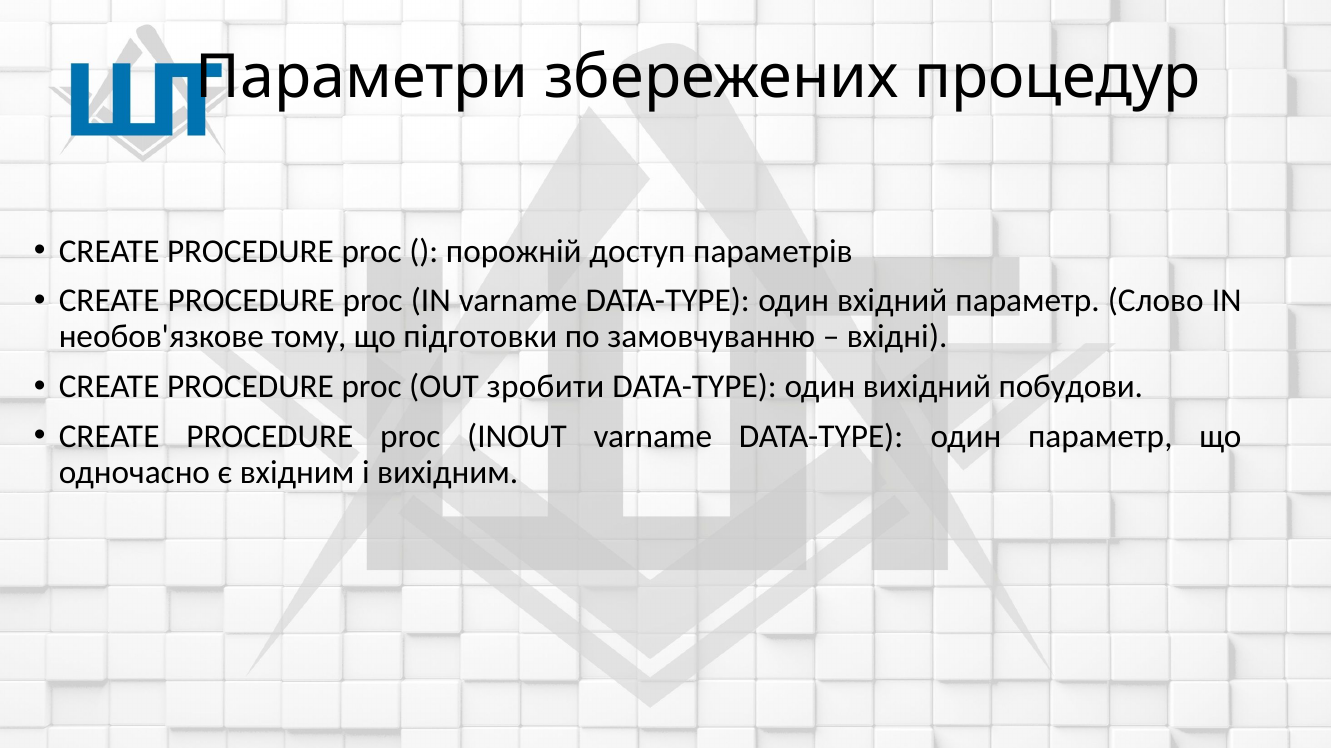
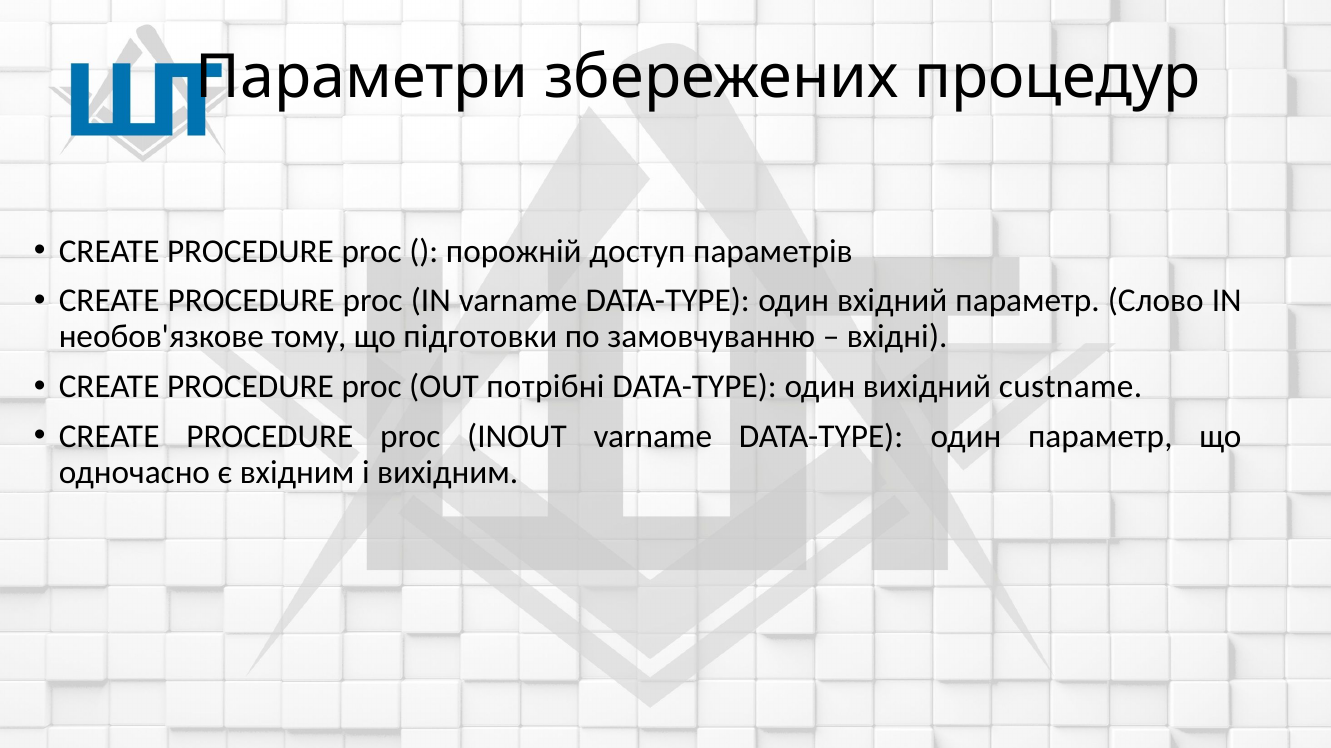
зробити: зробити -> потрібні
побудови: побудови -> custname
